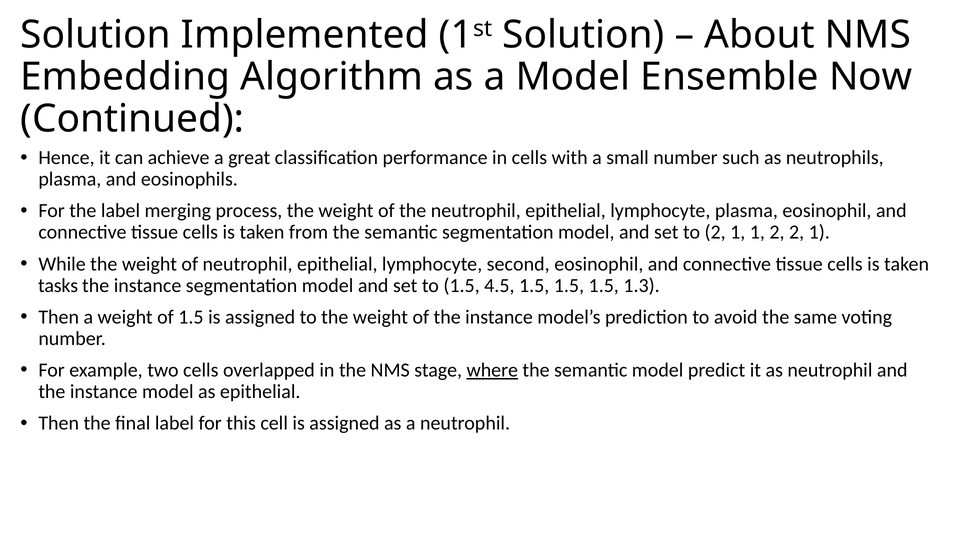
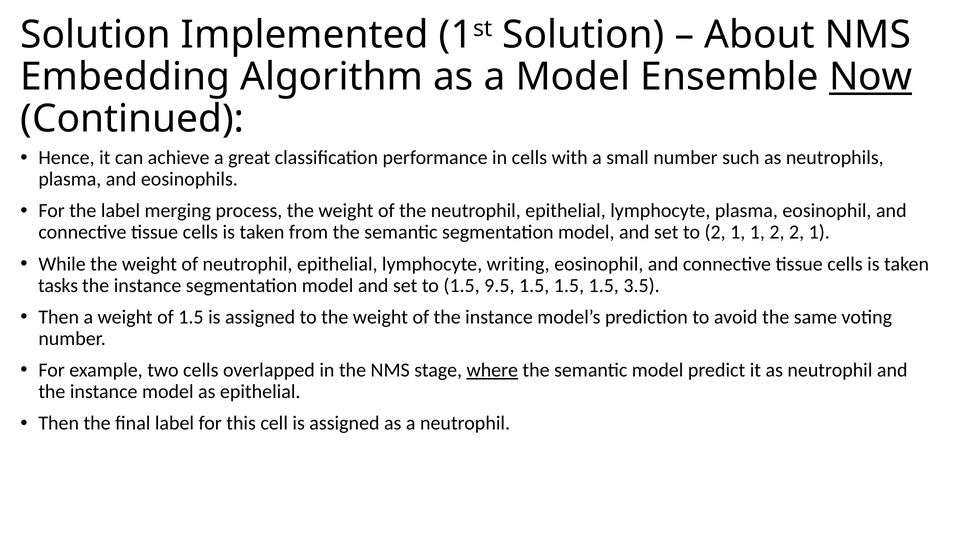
Now underline: none -> present
second: second -> writing
4.5: 4.5 -> 9.5
1.3: 1.3 -> 3.5
